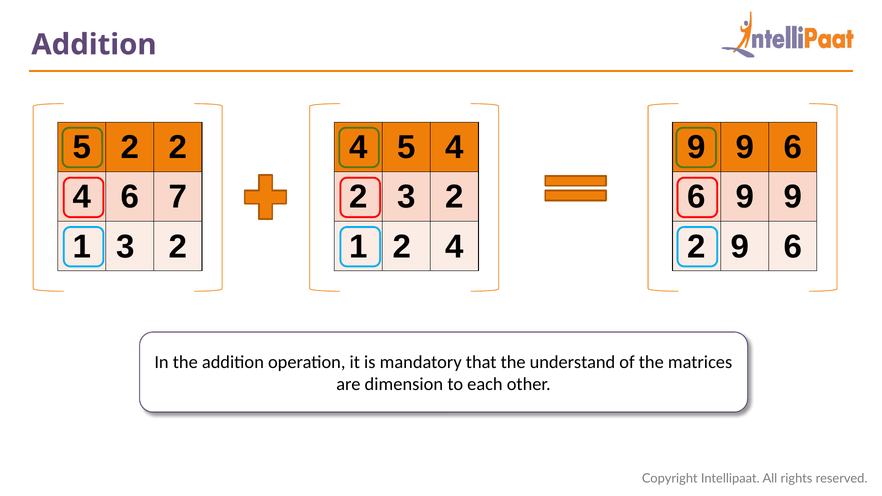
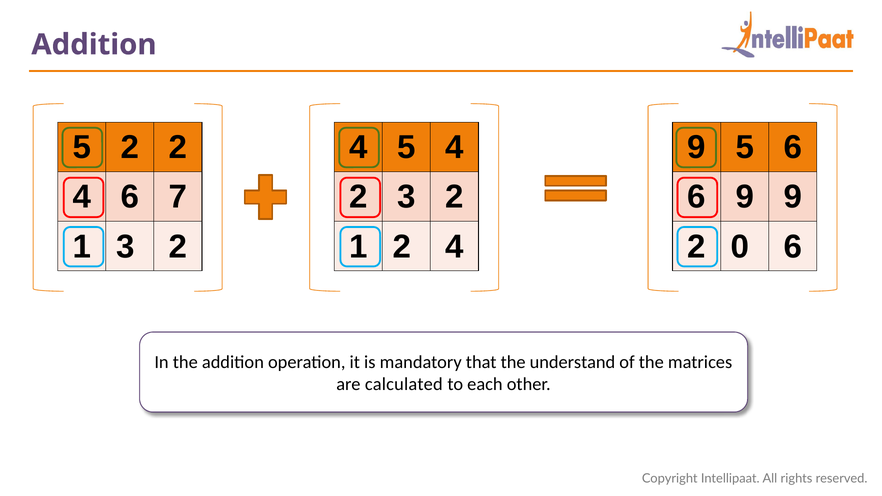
9 at (745, 147): 9 -> 5
2 9: 9 -> 0
dimension: dimension -> calculated
